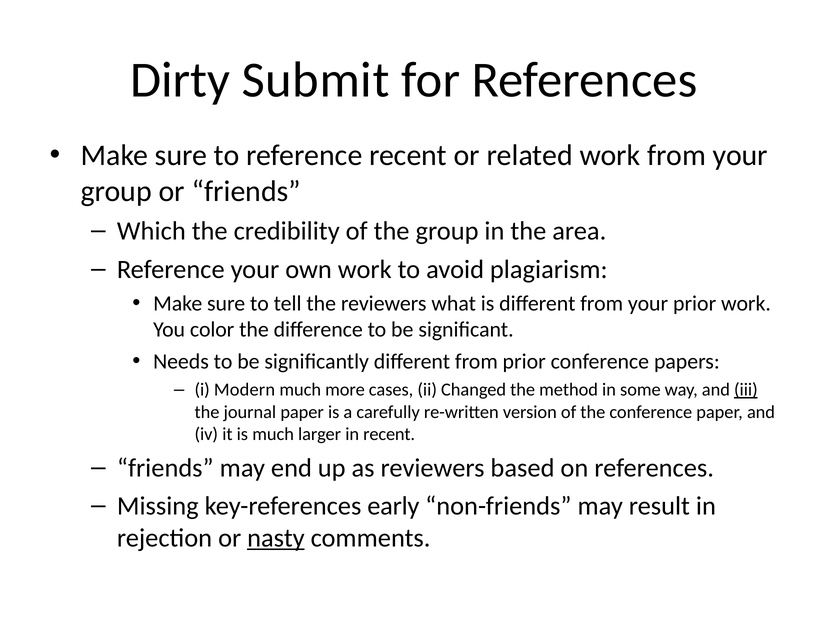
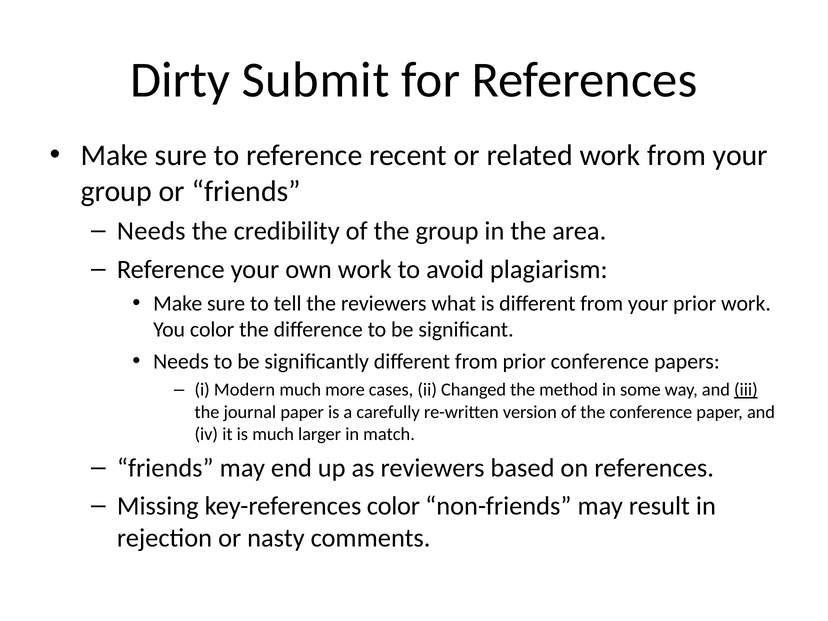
Which at (151, 231): Which -> Needs
in recent: recent -> match
key-references early: early -> color
nasty underline: present -> none
